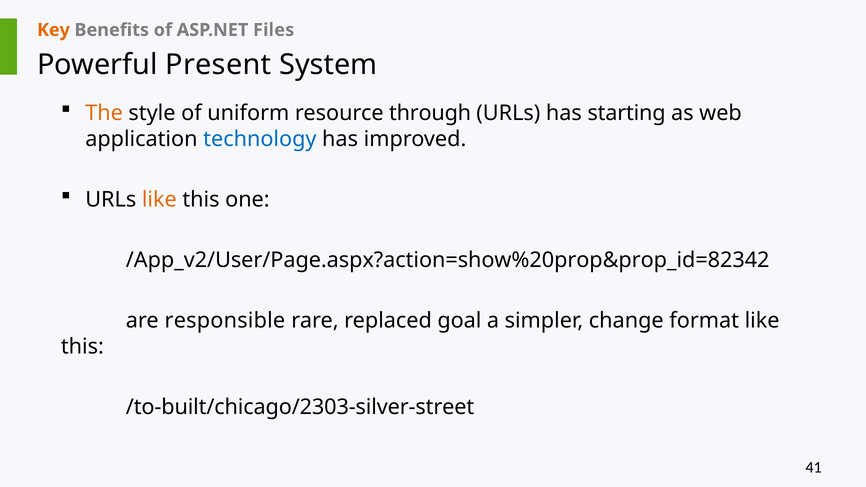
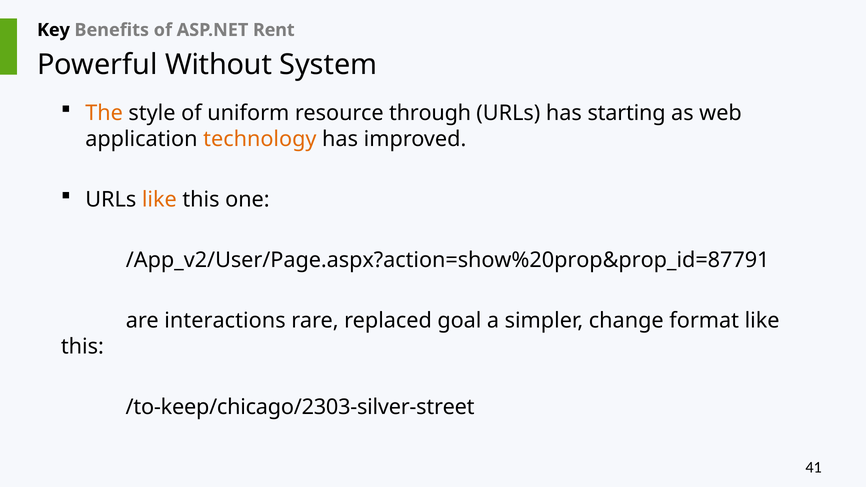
Key colour: orange -> black
Files: Files -> Rent
Present: Present -> Without
technology colour: blue -> orange
/App_v2/User/Page.aspx?action=show%20prop&prop_id=82342: /App_v2/User/Page.aspx?action=show%20prop&prop_id=82342 -> /App_v2/User/Page.aspx?action=show%20prop&prop_id=87791
responsible: responsible -> interactions
/to-built/chicago/2303-silver-street: /to-built/chicago/2303-silver-street -> /to-keep/chicago/2303-silver-street
